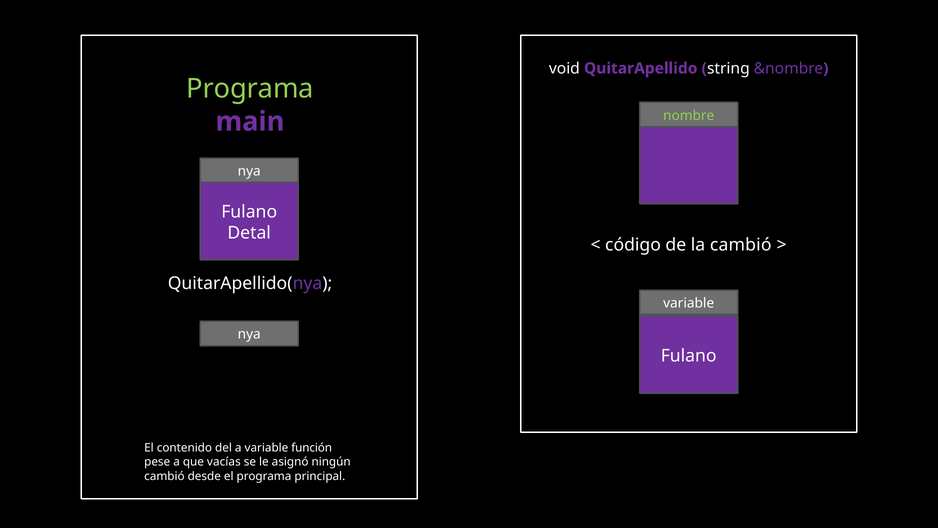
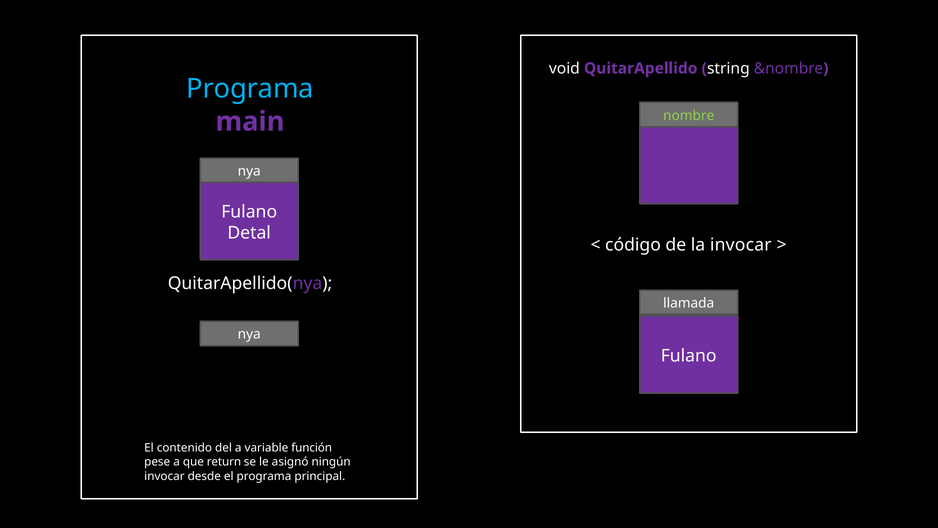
Programa at (250, 89) colour: light green -> light blue
la cambió: cambió -> invocar
variable at (689, 303): variable -> llamada
vacías: vacías -> return
cambió at (164, 476): cambió -> invocar
